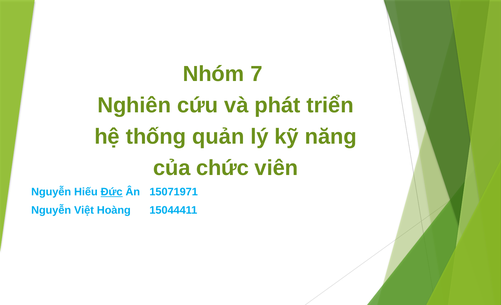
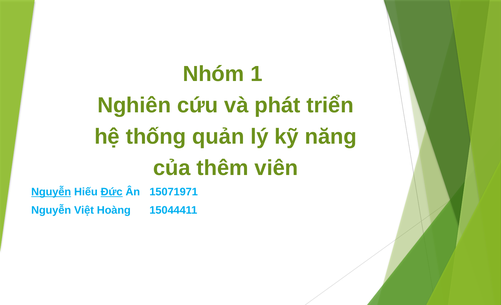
7: 7 -> 1
chức: chức -> thêm
Nguyễn at (51, 192) underline: none -> present
